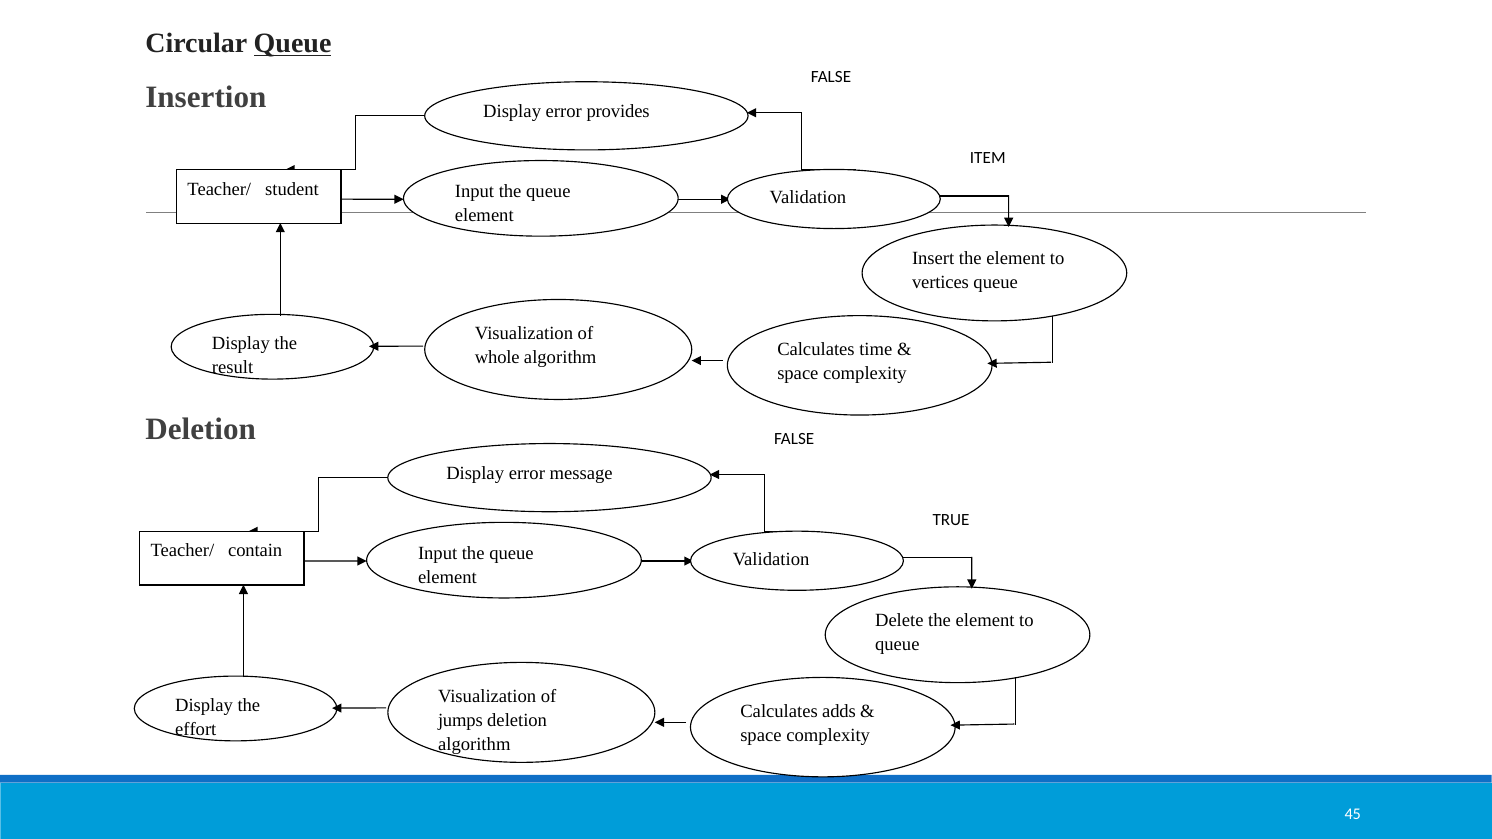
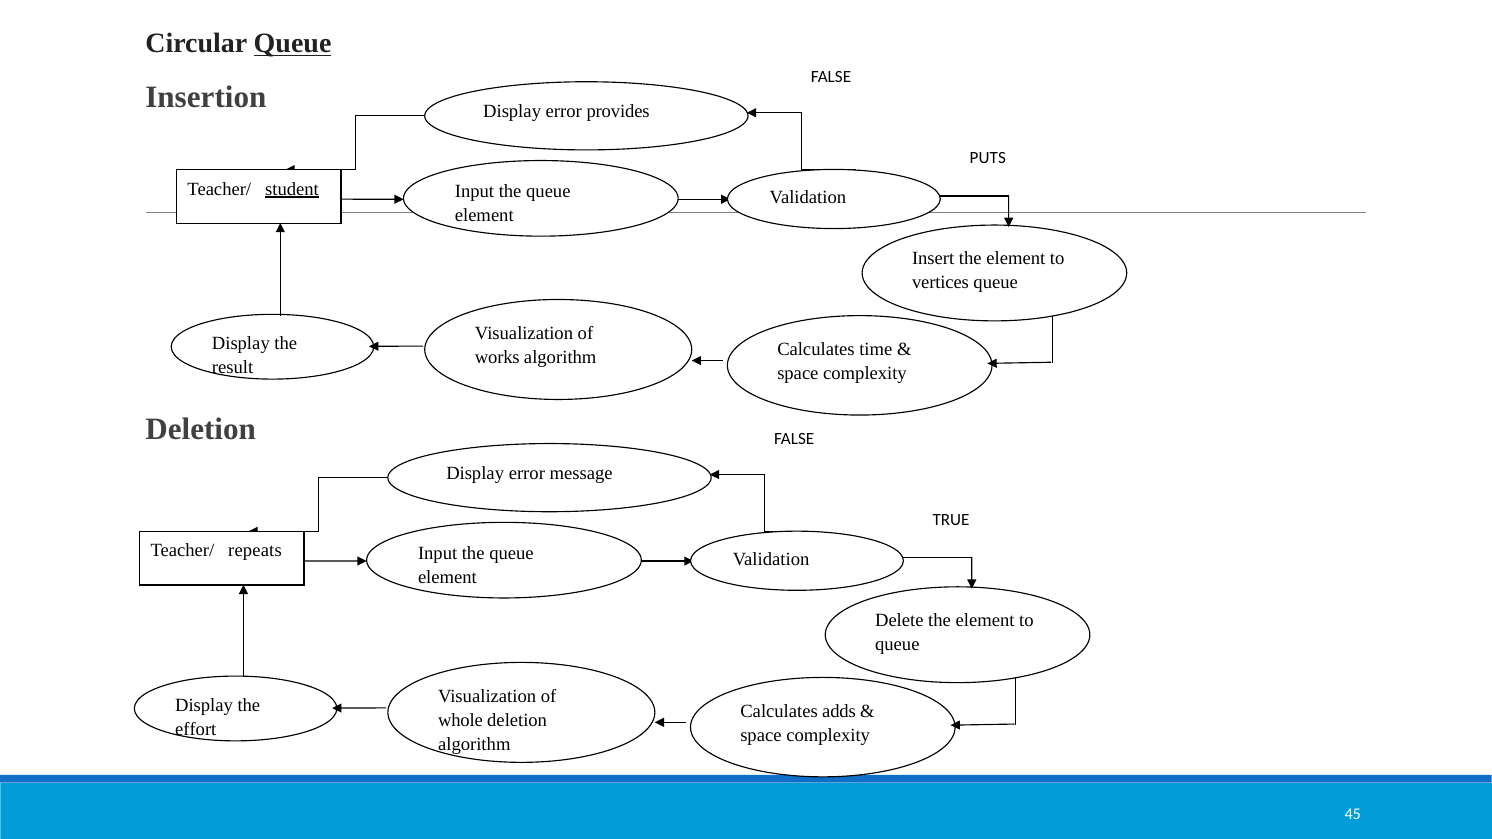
ITEM: ITEM -> PUTS
student underline: none -> present
whole: whole -> works
contain: contain -> repeats
jumps: jumps -> whole
